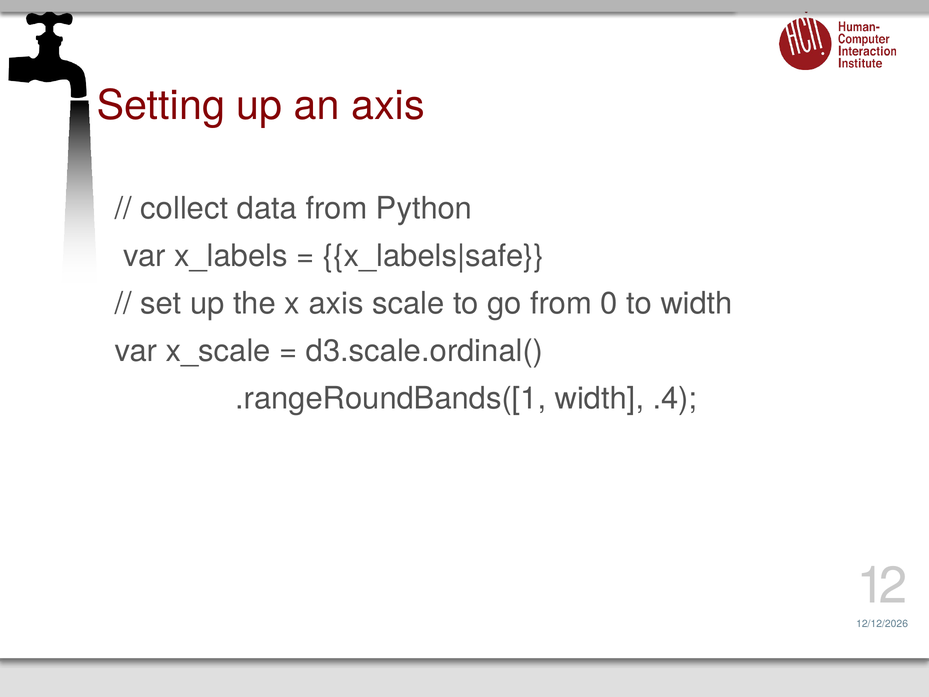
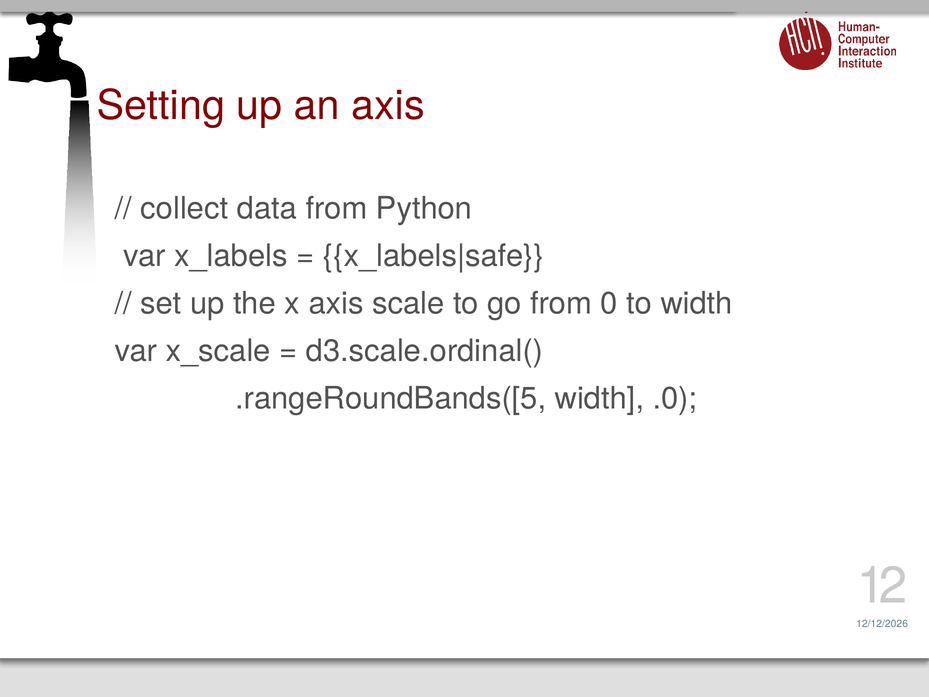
.rangeRoundBands([1: .rangeRoundBands([1 -> .rangeRoundBands([5
.4: .4 -> .0
